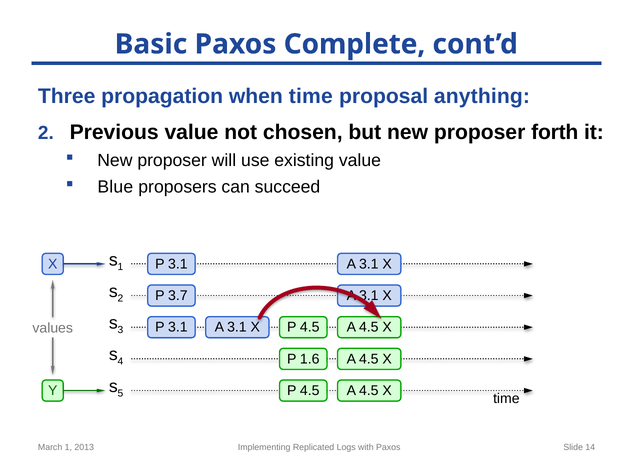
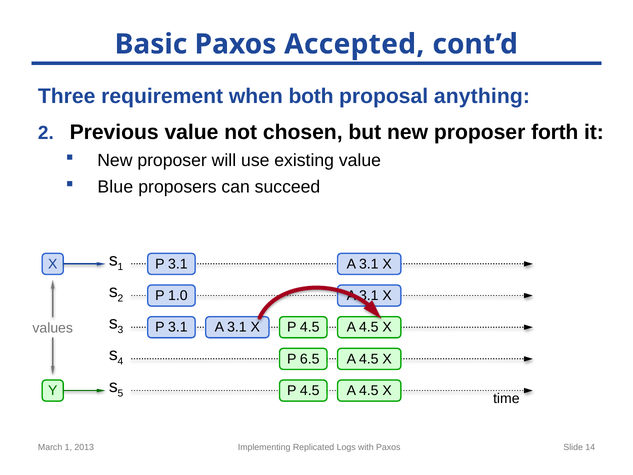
Complete: Complete -> Accepted
propagation: propagation -> requirement
when time: time -> both
3.7: 3.7 -> 1.0
1.6: 1.6 -> 6.5
